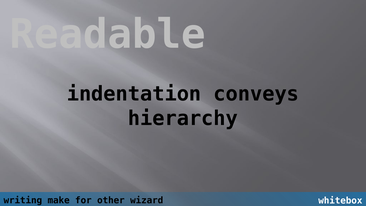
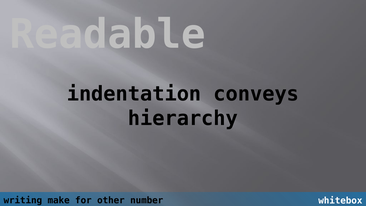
wizard: wizard -> number
